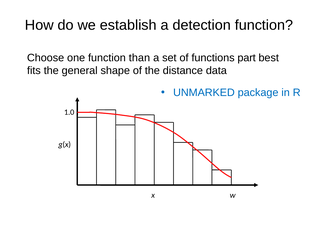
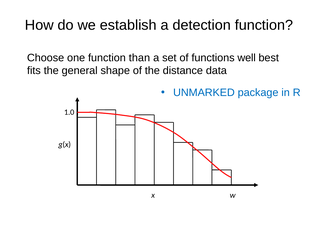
part: part -> well
